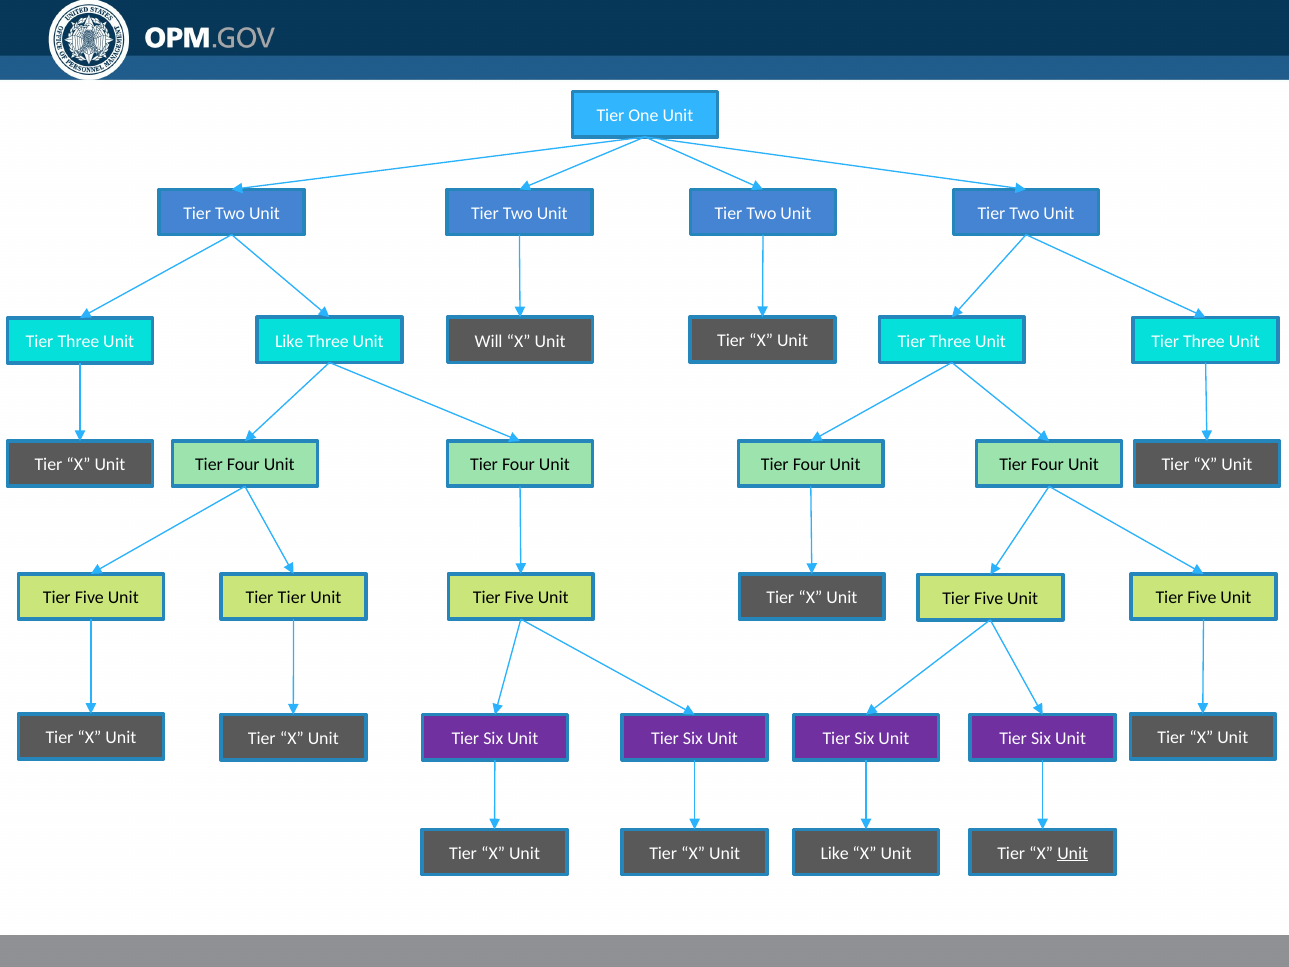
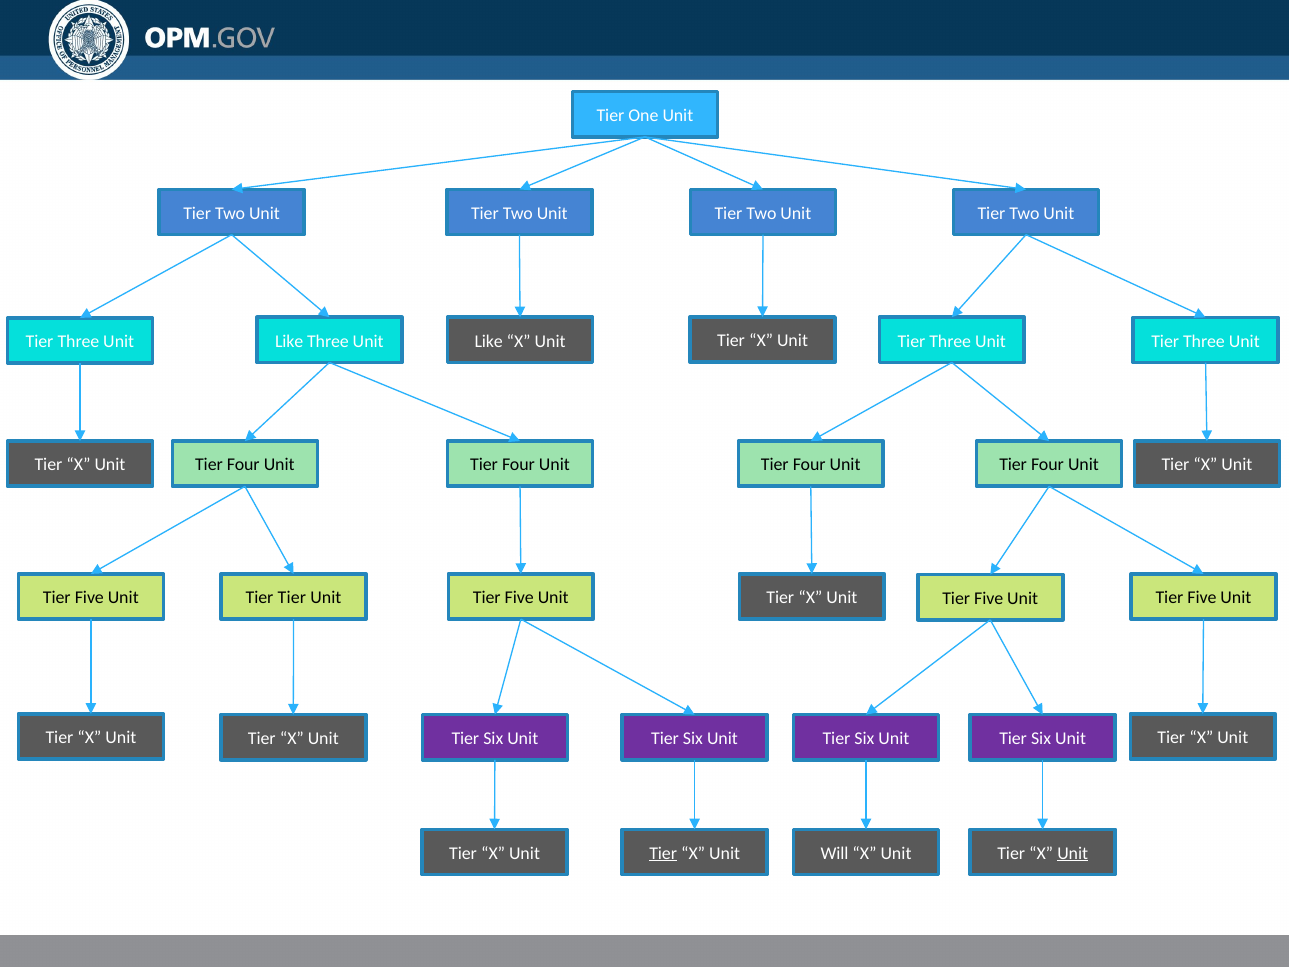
Will at (489, 341): Will -> Like
Tier at (663, 853) underline: none -> present
X Unit Like: Like -> Will
